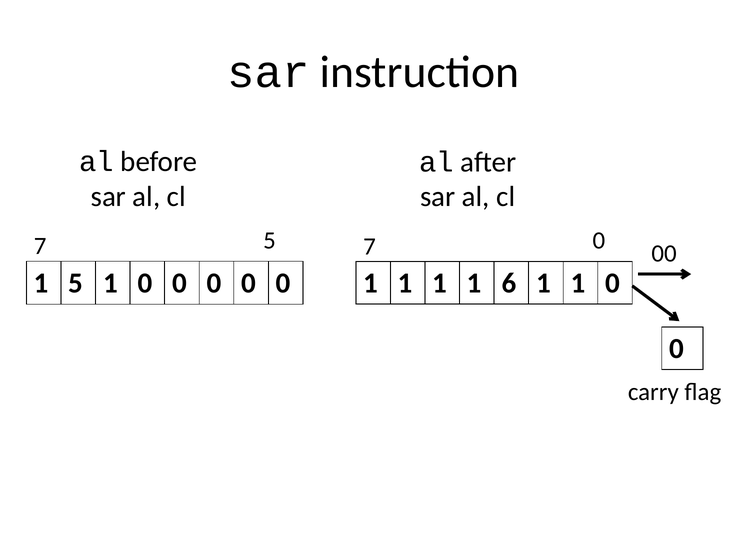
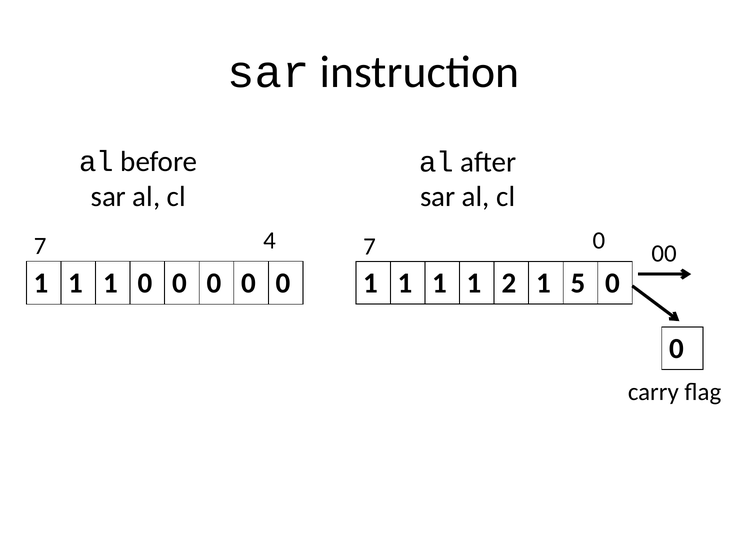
7 5: 5 -> 4
5 at (76, 283): 5 -> 1
6: 6 -> 2
1 at (578, 283): 1 -> 5
